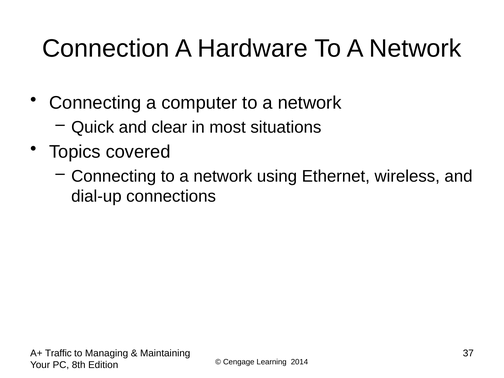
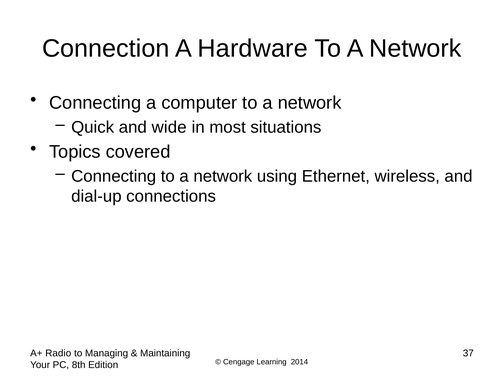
clear: clear -> wide
Traffic: Traffic -> Radio
